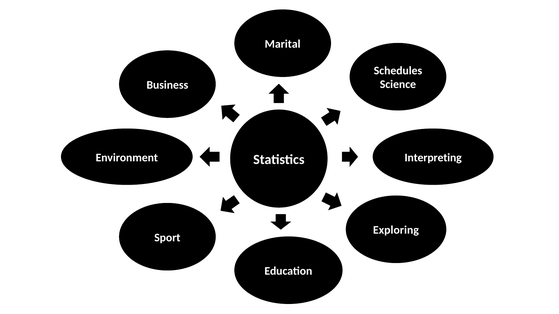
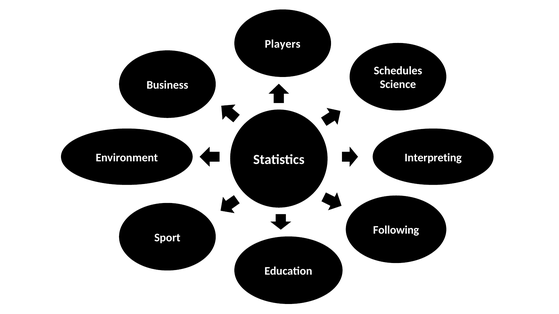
Marital: Marital -> Players
Exploring: Exploring -> Following
